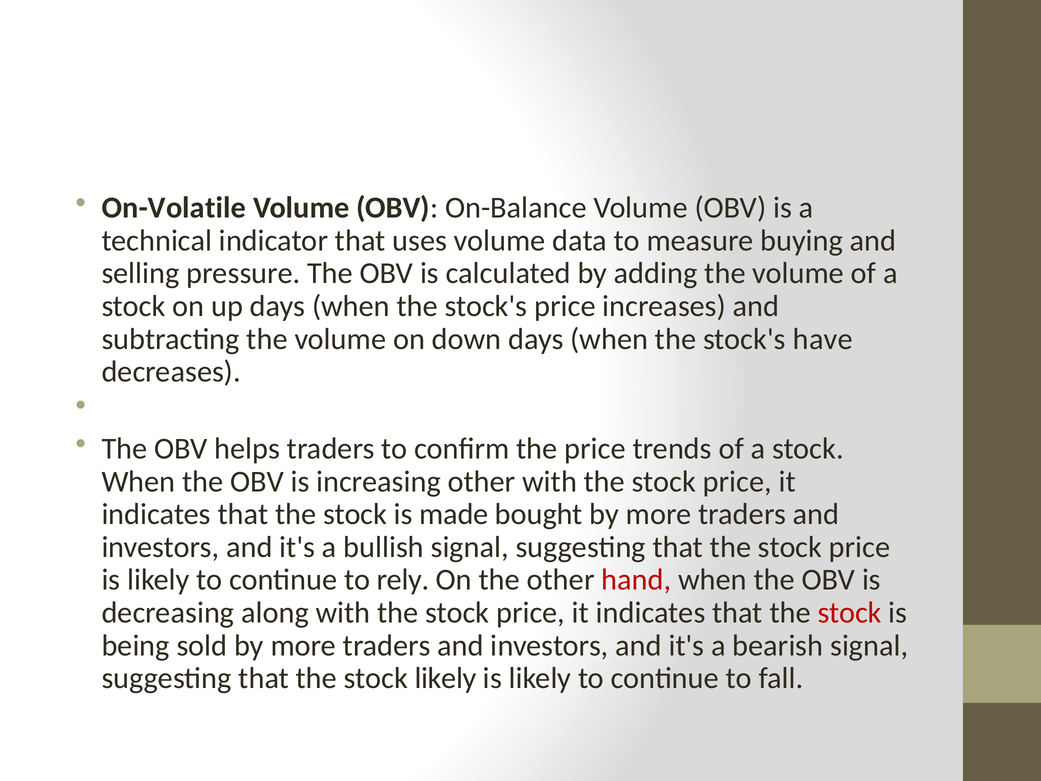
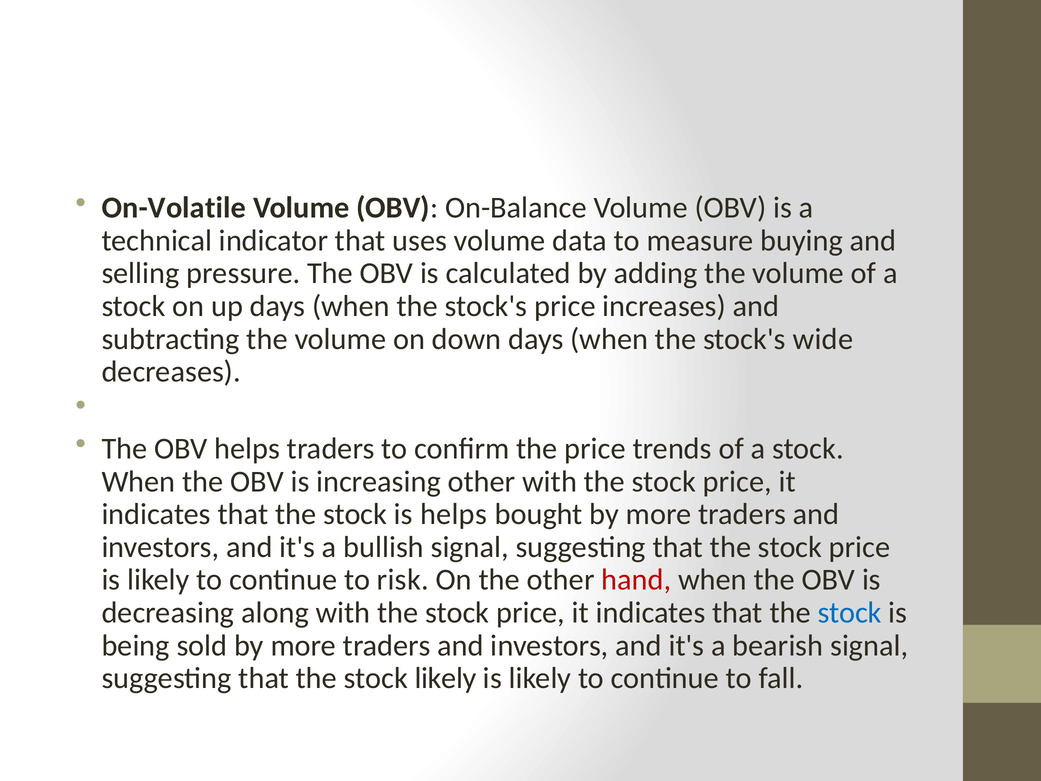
have: have -> wide
is made: made -> helps
rely: rely -> risk
stock at (850, 613) colour: red -> blue
